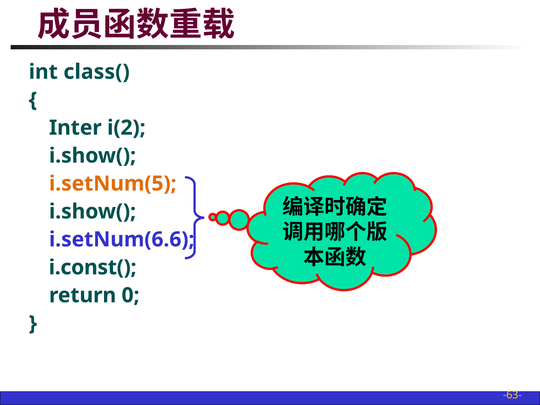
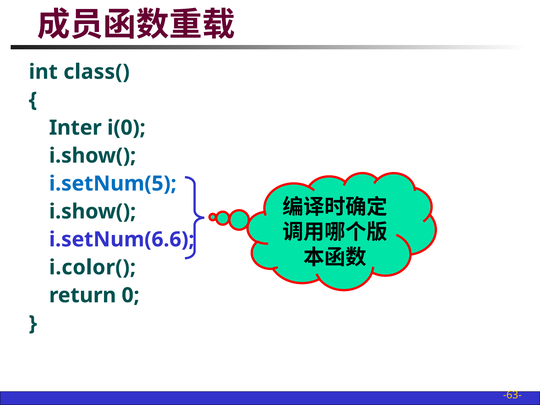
i(2: i(2 -> i(0
i.setNum(5 colour: orange -> blue
i.const(: i.const( -> i.color(
